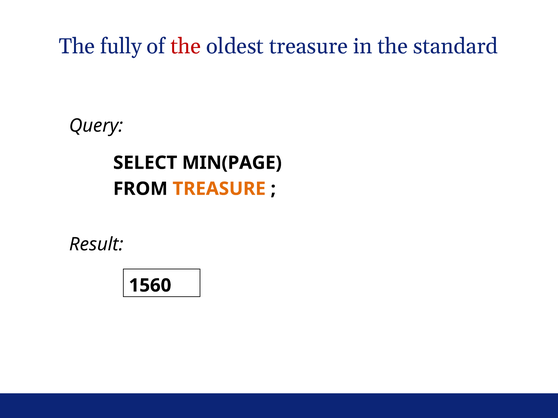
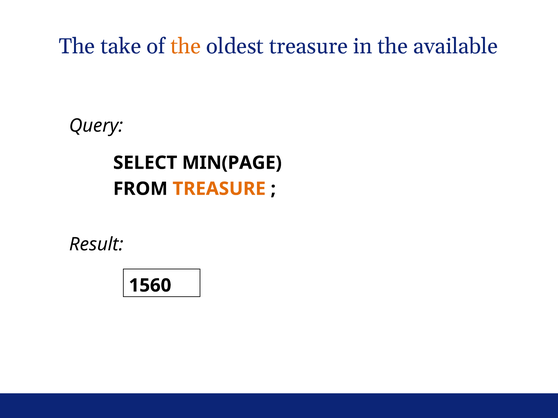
fully: fully -> take
the at (186, 46) colour: red -> orange
standard: standard -> available
